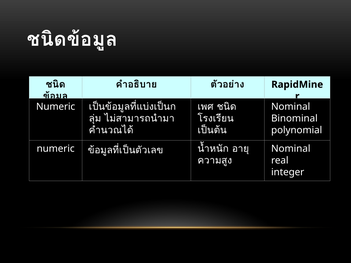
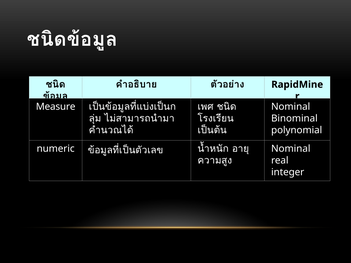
Numeric at (56, 107): Numeric -> Measure
